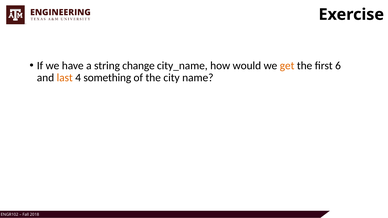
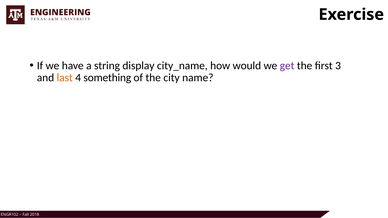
change: change -> display
get colour: orange -> purple
6: 6 -> 3
